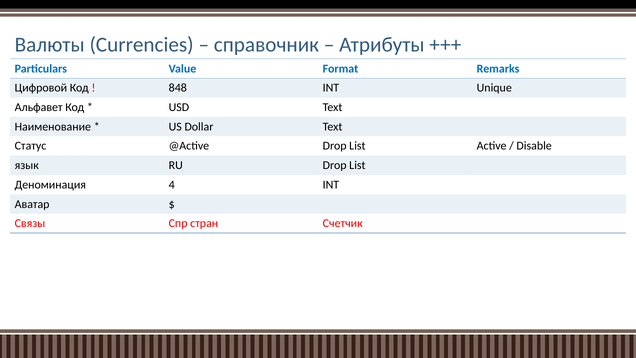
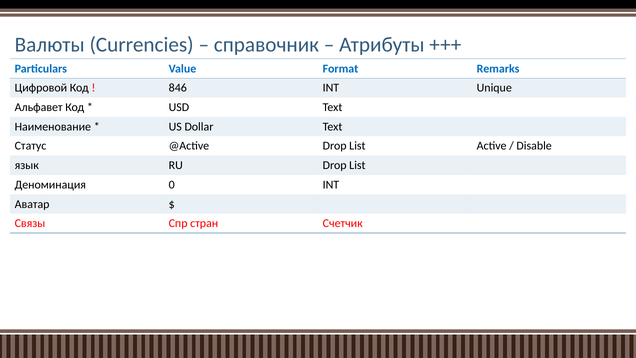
848: 848 -> 846
4: 4 -> 0
